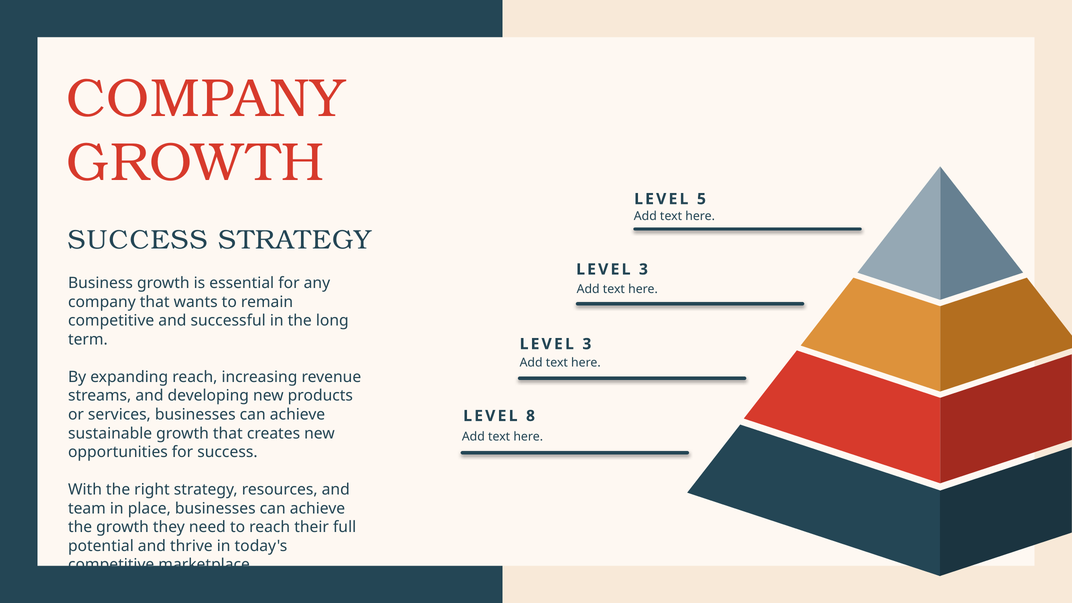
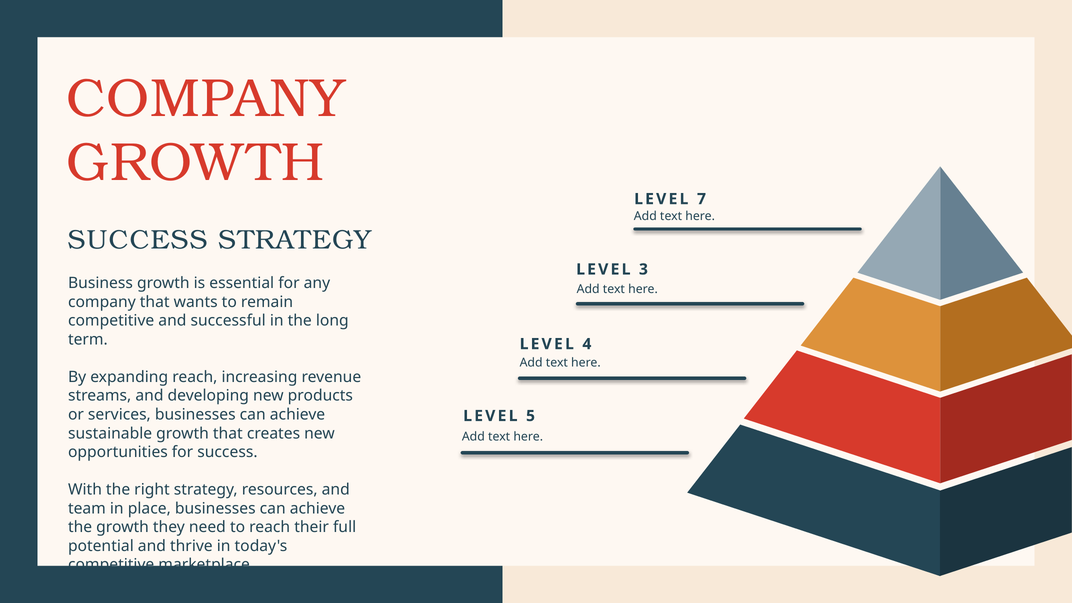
5: 5 -> 7
3 at (587, 344): 3 -> 4
8: 8 -> 5
